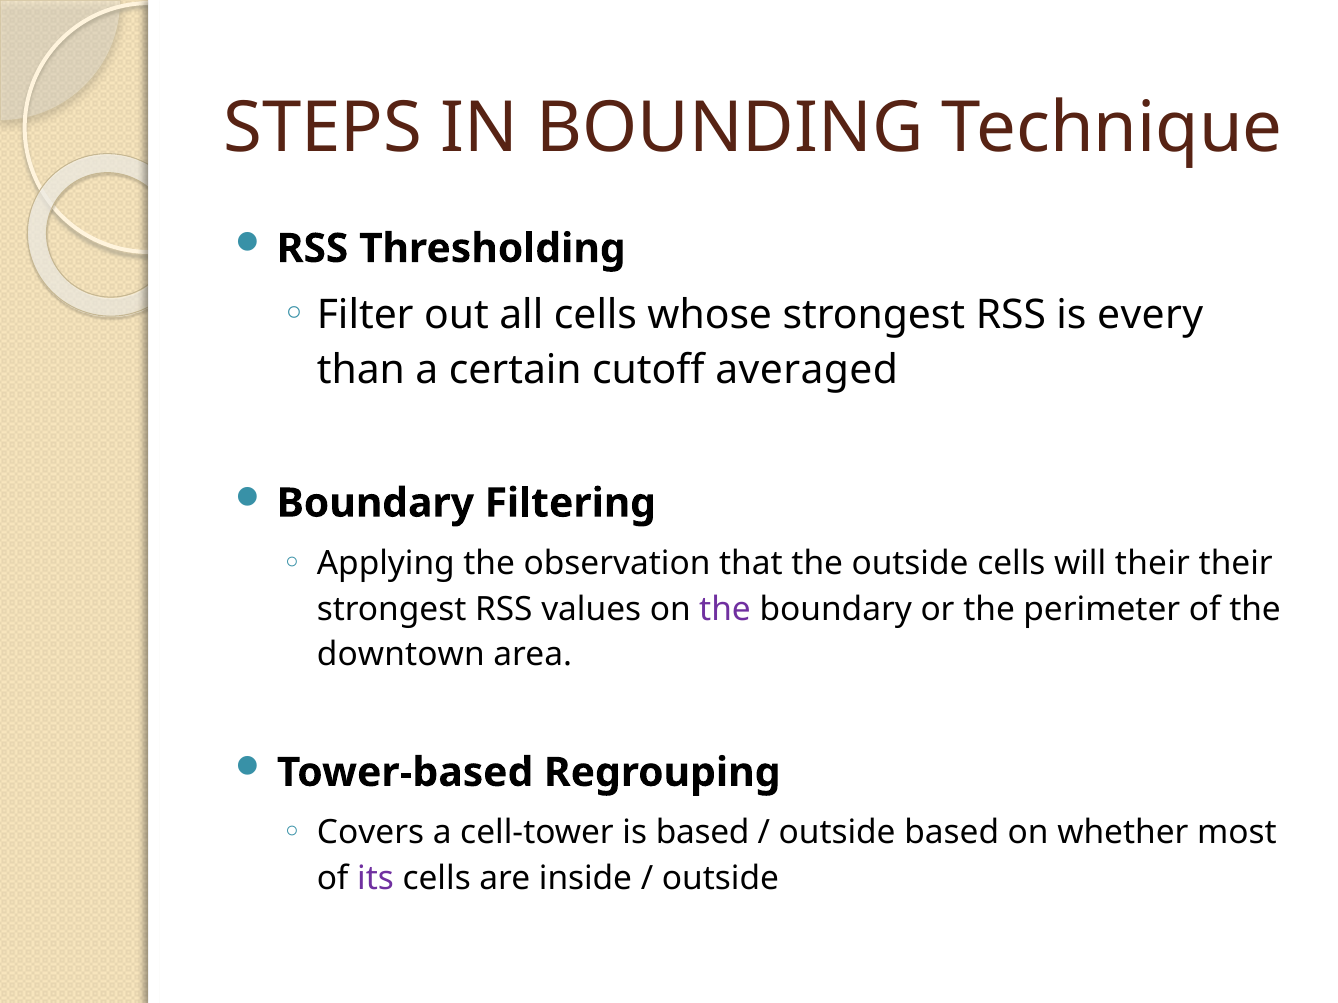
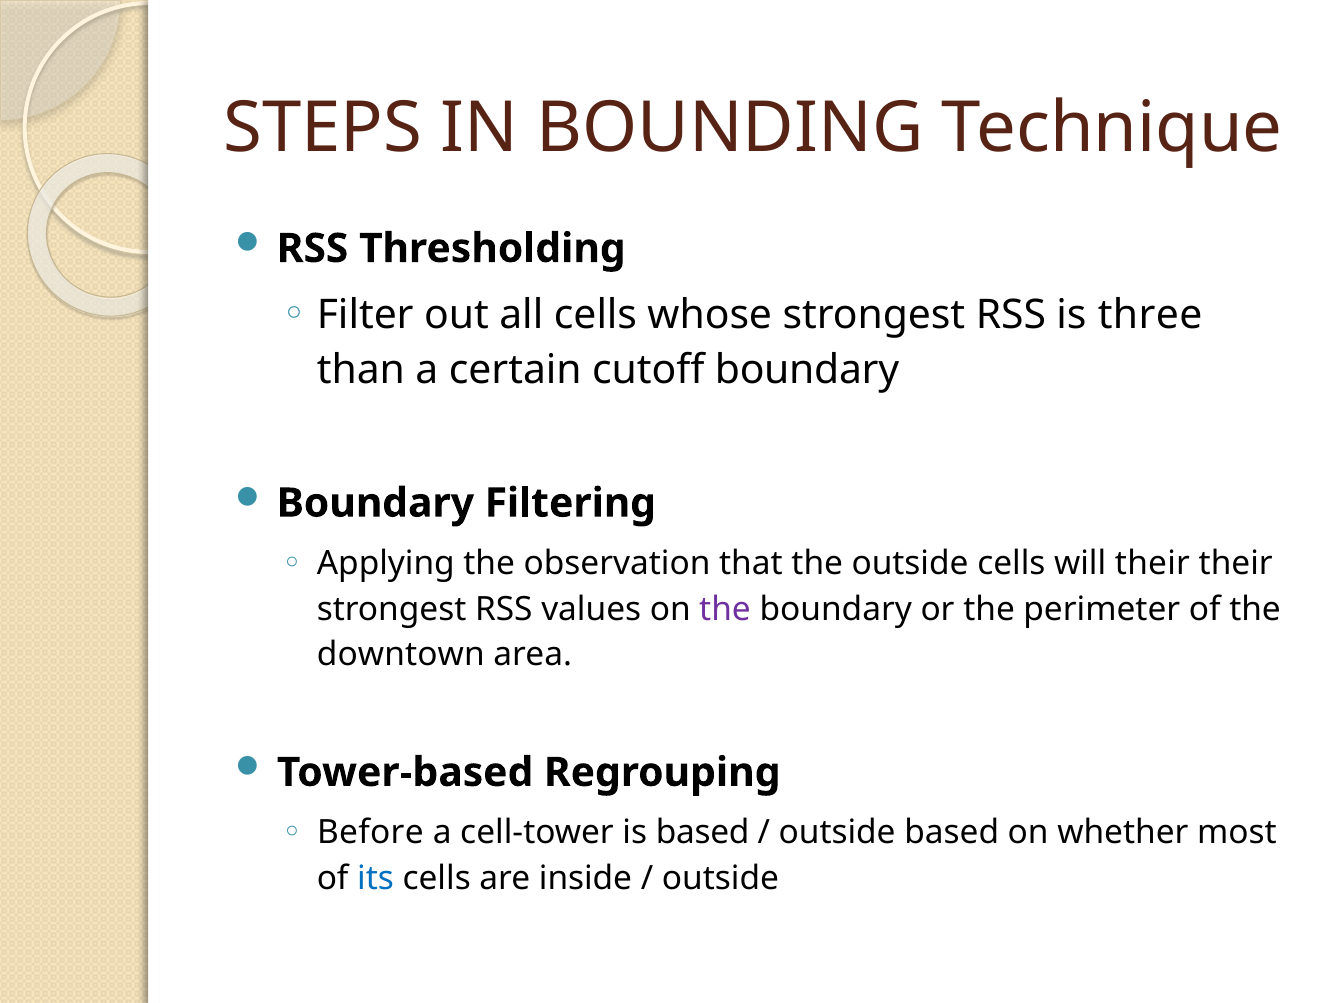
every: every -> three
cutoff averaged: averaged -> boundary
Covers: Covers -> Before
its colour: purple -> blue
